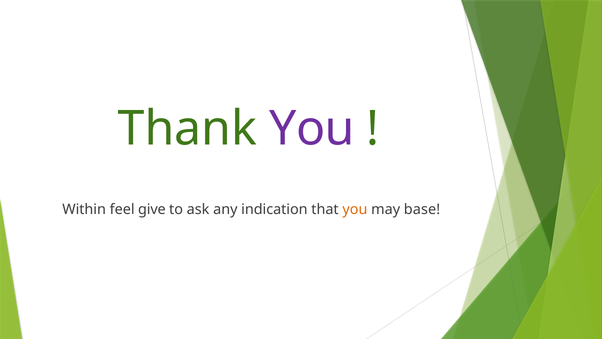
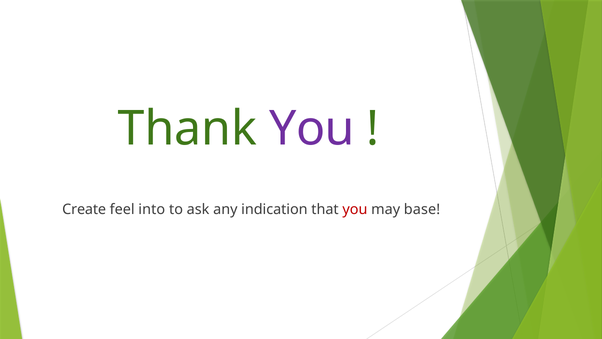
Within: Within -> Create
give: give -> into
you at (355, 209) colour: orange -> red
